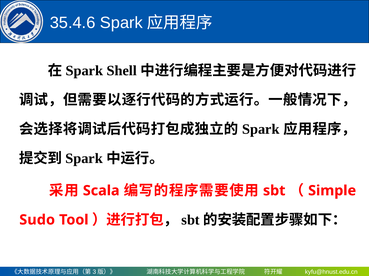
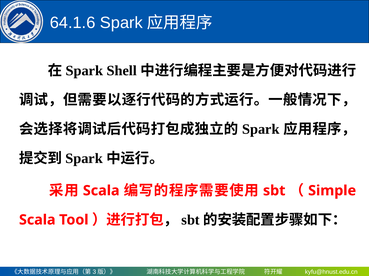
35.4.6: 35.4.6 -> 64.1.6
Sudo at (37, 220): Sudo -> Scala
